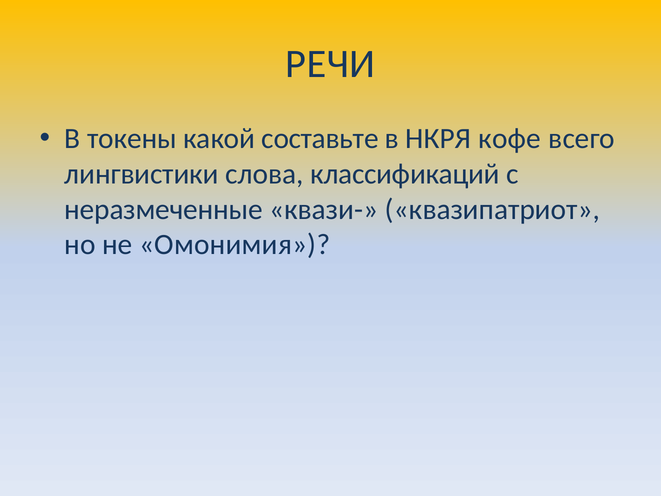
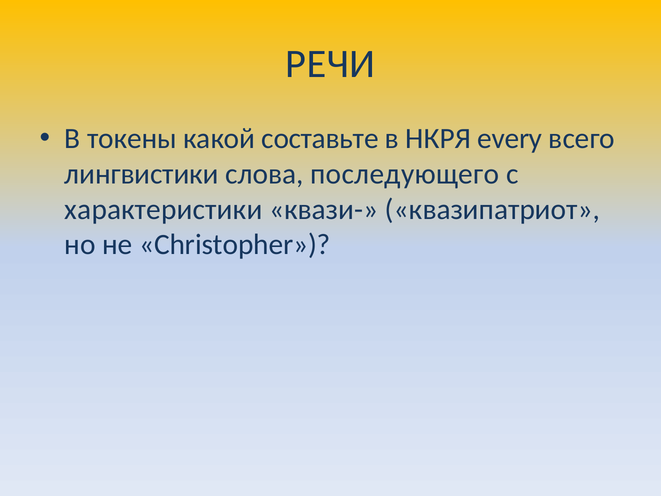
кофе: кофе -> every
классификаций: классификаций -> последующего
неразмеченные: неразмеченные -> характеристики
Омонимия: Омонимия -> Christopher
